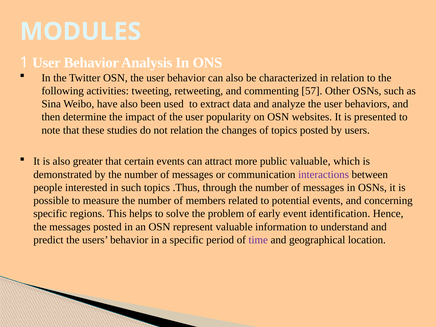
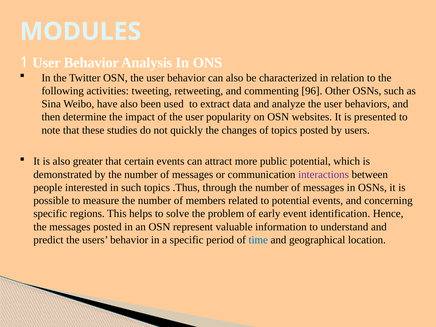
57: 57 -> 96
not relation: relation -> quickly
public valuable: valuable -> potential
time colour: purple -> blue
